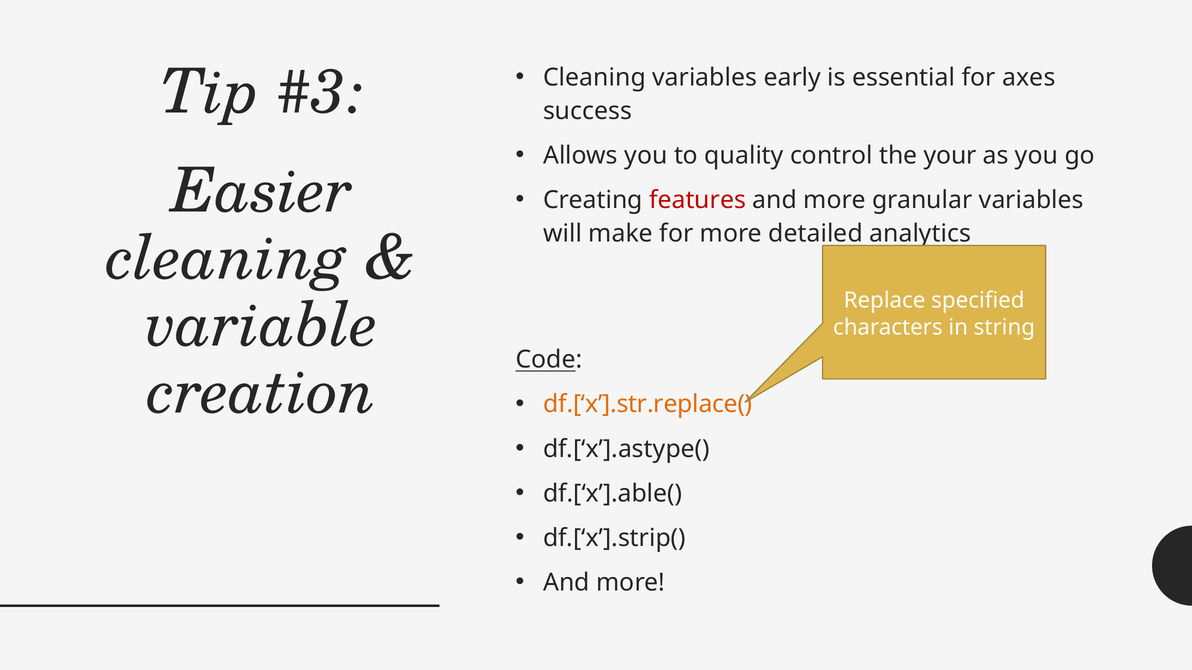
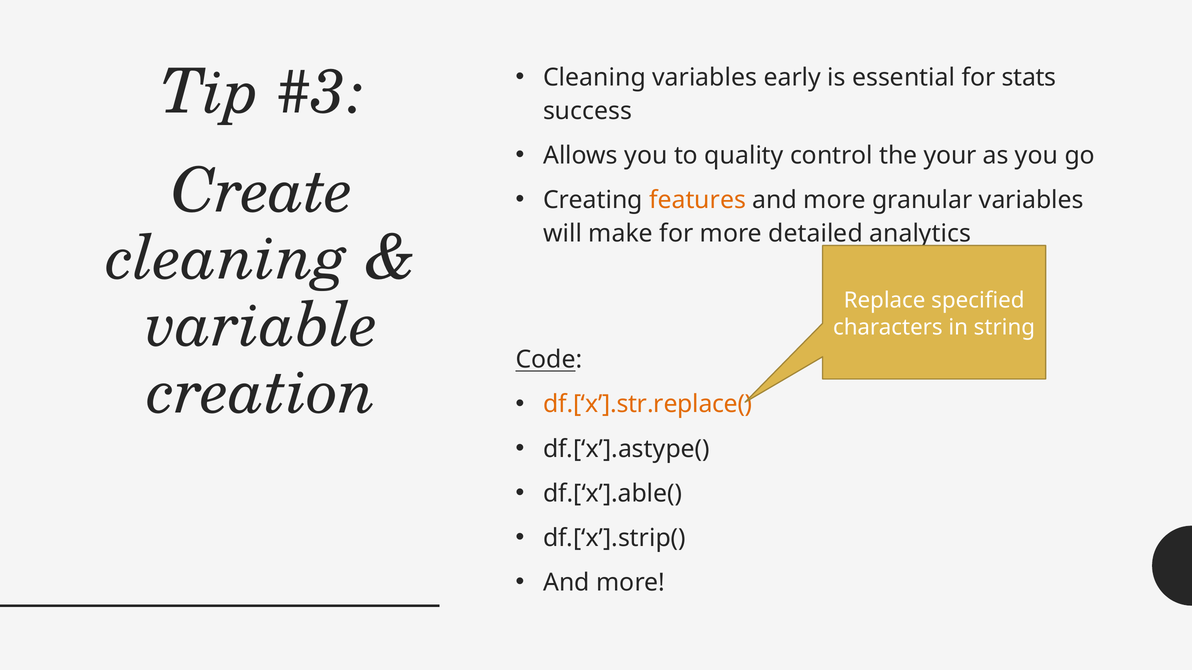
axes: axes -> stats
Easier: Easier -> Create
features colour: red -> orange
